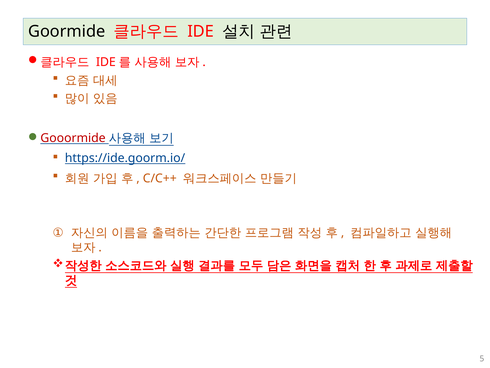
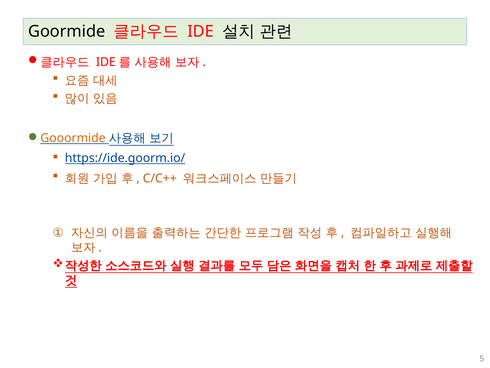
Gooormide colour: red -> orange
